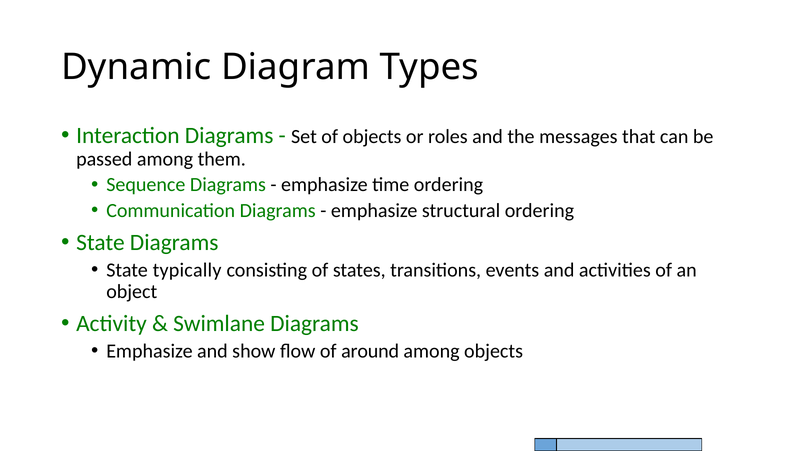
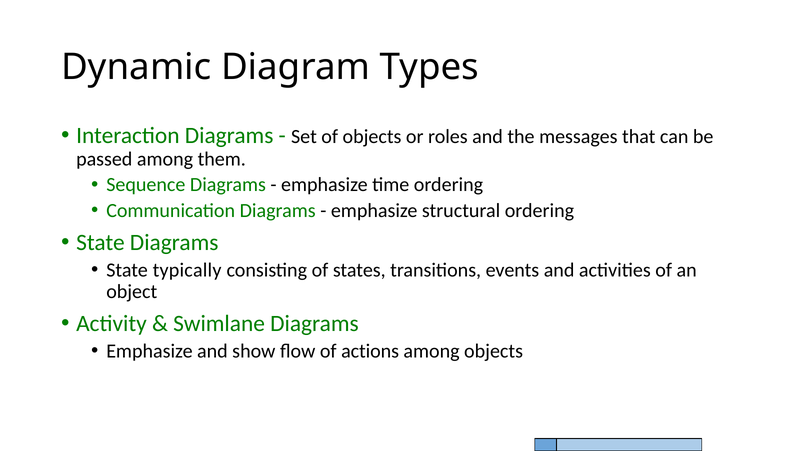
around: around -> actions
